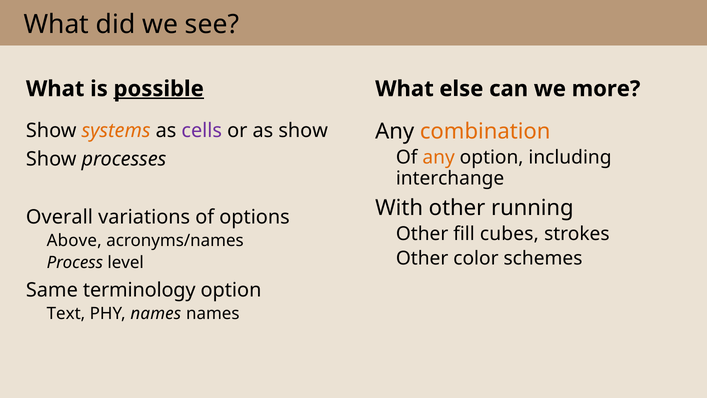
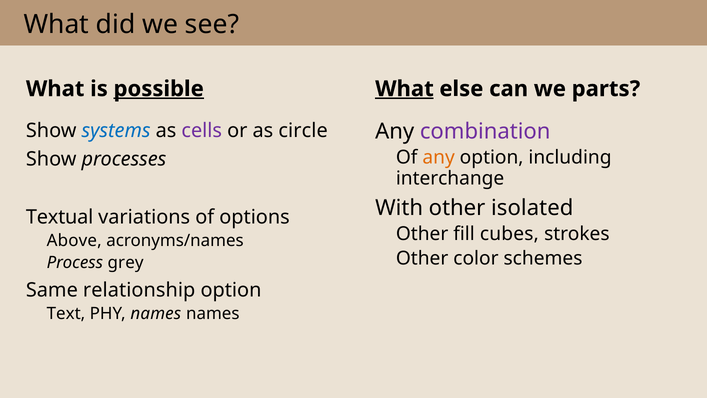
What at (404, 89) underline: none -> present
more: more -> parts
systems colour: orange -> blue
as show: show -> circle
combination colour: orange -> purple
running: running -> isolated
Overall: Overall -> Textual
level: level -> grey
terminology: terminology -> relationship
